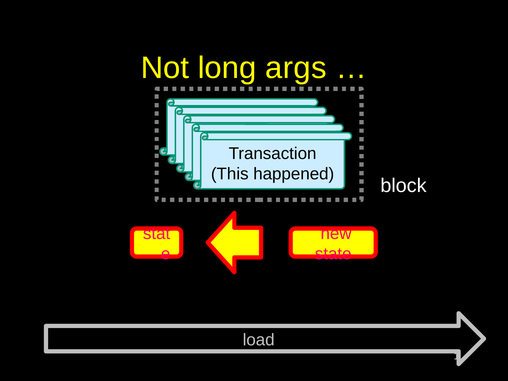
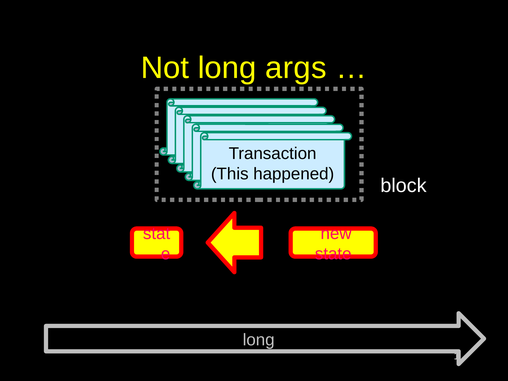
load at (259, 340): load -> long
